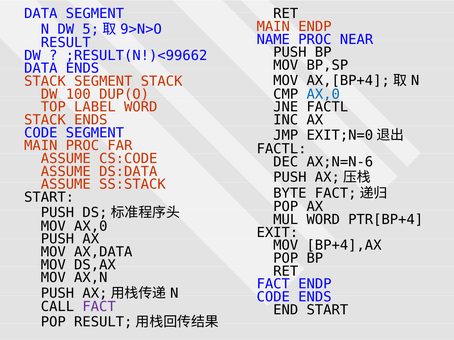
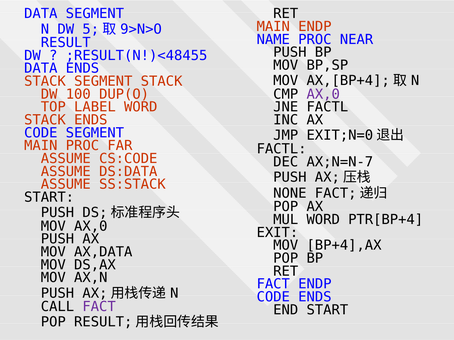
;RESULT(N!)<99662: ;RESULT(N!)<99662 -> ;RESULT(N!)<48455
AX,0 at (323, 94) colour: blue -> purple
AX;N=N-6: AX;N=N-6 -> AX;N=N-7
BYTE: BYTE -> NONE
